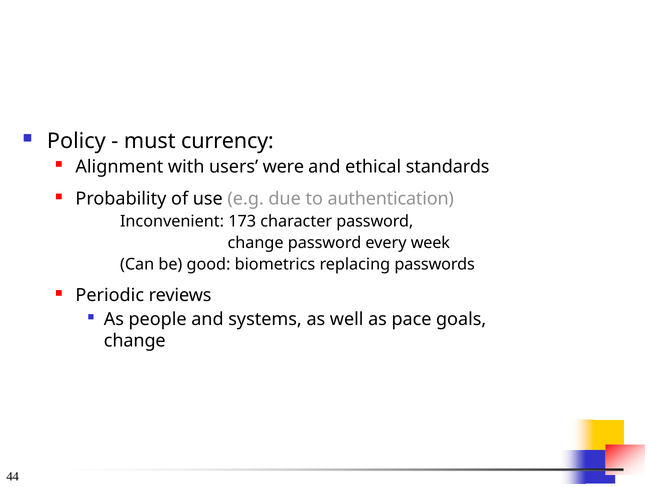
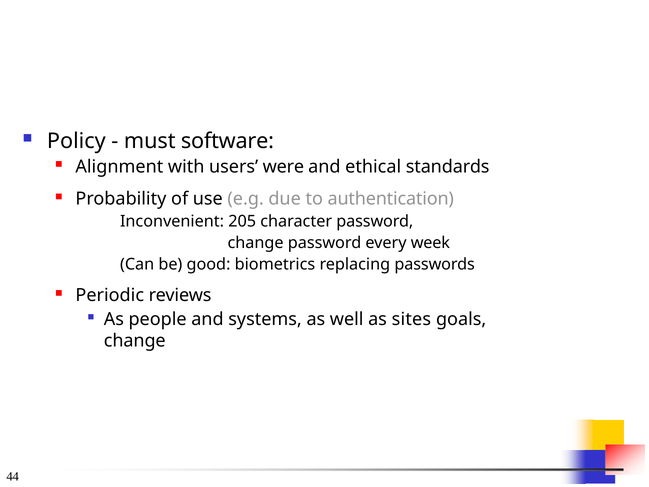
currency: currency -> software
173: 173 -> 205
pace: pace -> sites
